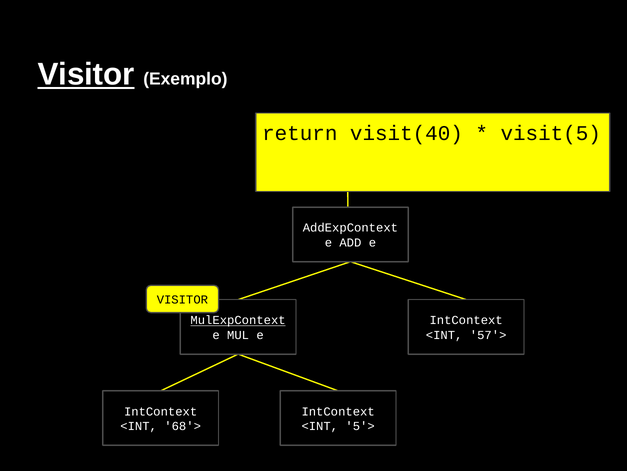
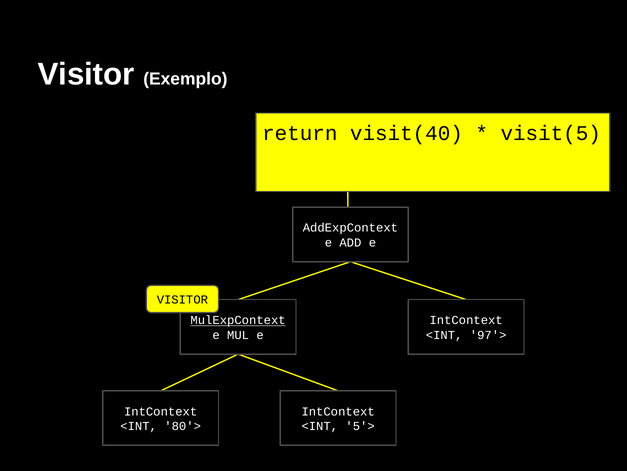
Visitor at (86, 74) underline: present -> none
57'>: 57'> -> 97'>
68'>: 68'> -> 80'>
